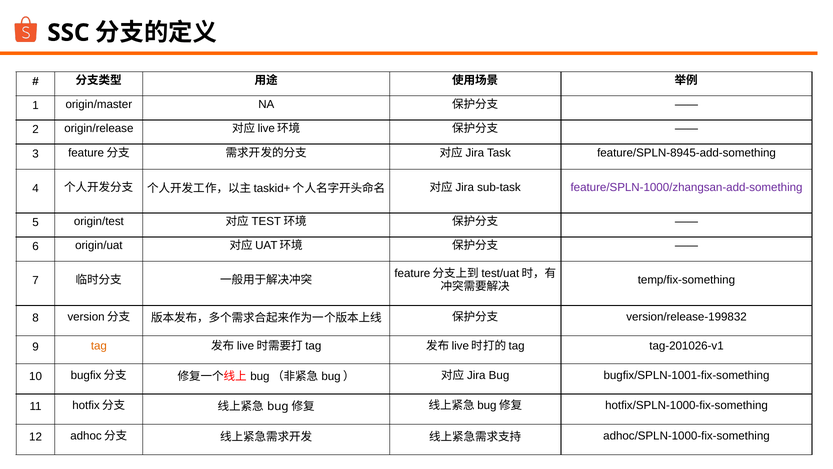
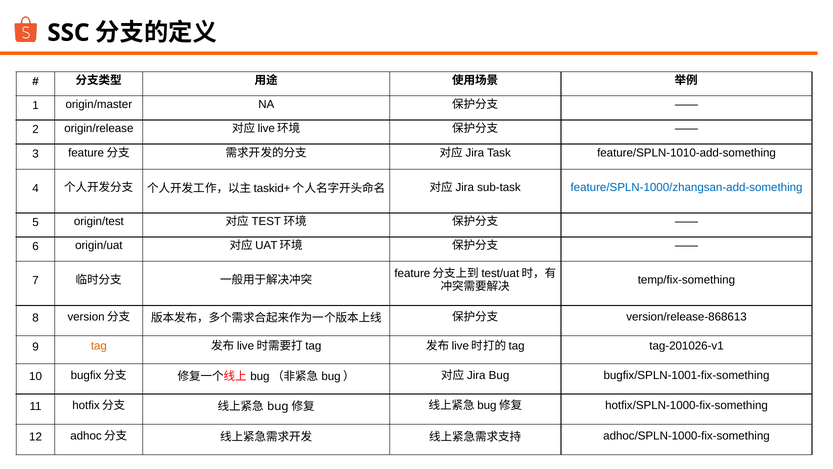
feature/SPLN-8945-add-something: feature/SPLN-8945-add-something -> feature/SPLN-1010-add-something
feature/SPLN-1000/zhangsan-add-something colour: purple -> blue
version/release-199832: version/release-199832 -> version/release-868613
